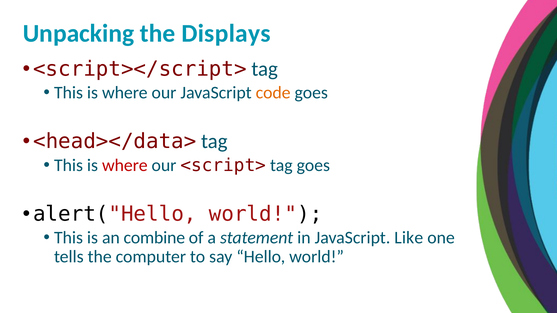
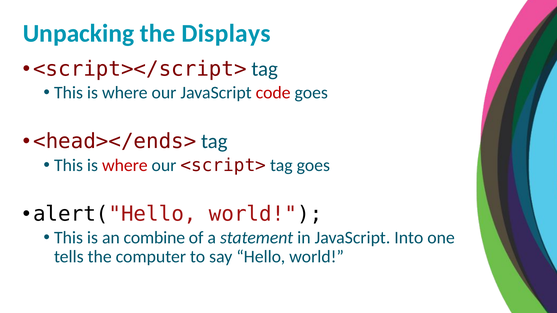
code colour: orange -> red
<head></data>: <head></data> -> <head></ends>
Like: Like -> Into
